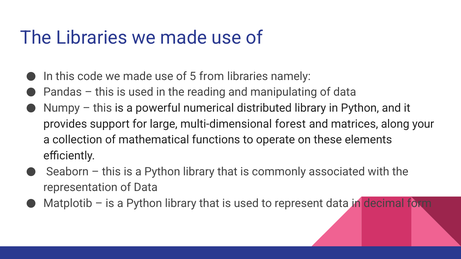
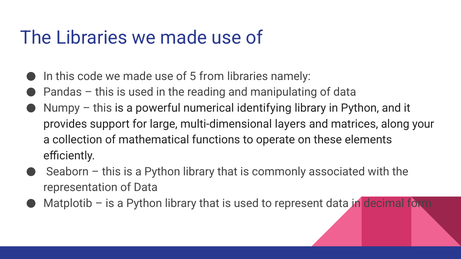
distributed: distributed -> identifying
forest: forest -> layers
